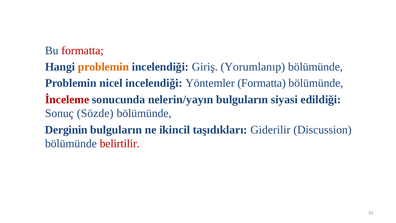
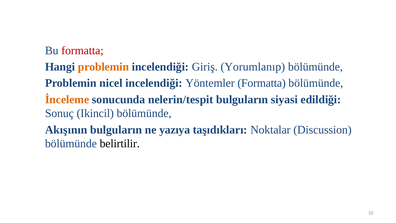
İnceleme colour: red -> orange
nelerin/yayın: nelerin/yayın -> nelerin/tespit
Sözde: Sözde -> Ikincil
Derginin: Derginin -> Akışının
ikincil: ikincil -> yazıya
Giderilir: Giderilir -> Noktalar
belirtilir colour: red -> black
